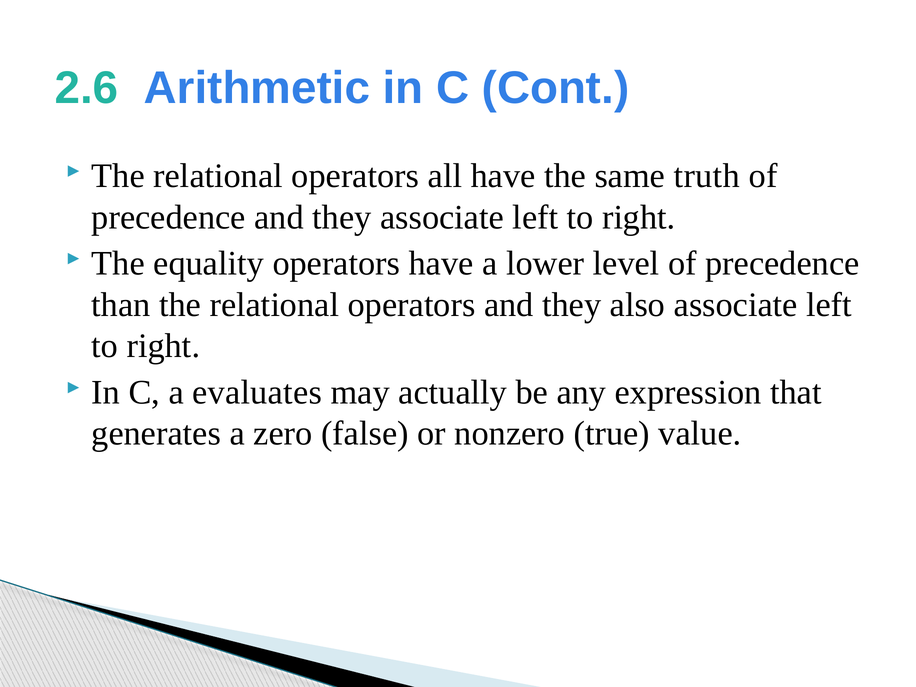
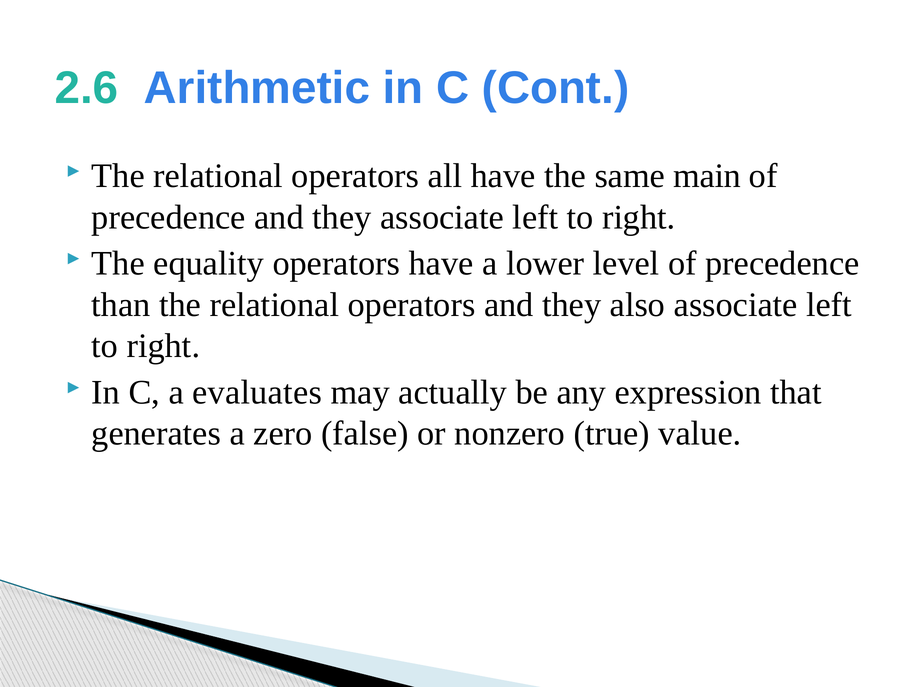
truth: truth -> main
